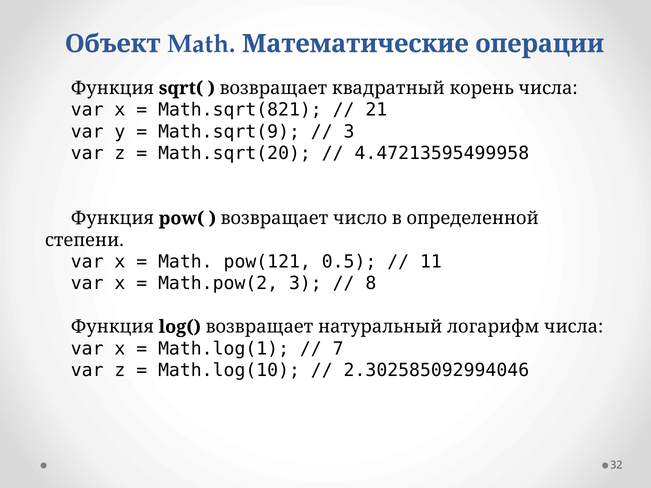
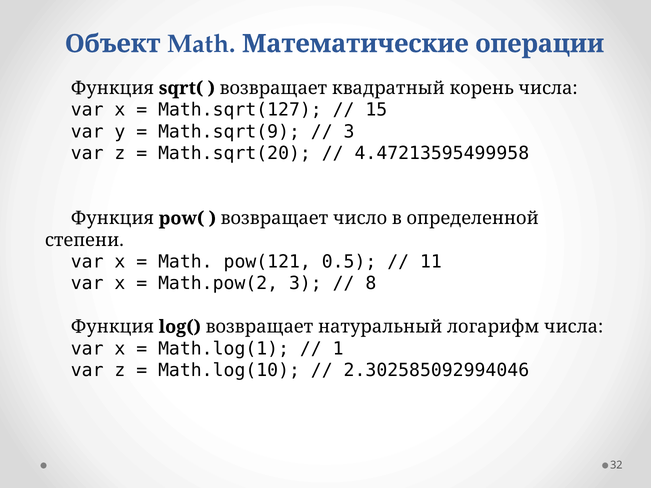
Math.sqrt(821: Math.sqrt(821 -> Math.sqrt(127
21: 21 -> 15
7: 7 -> 1
